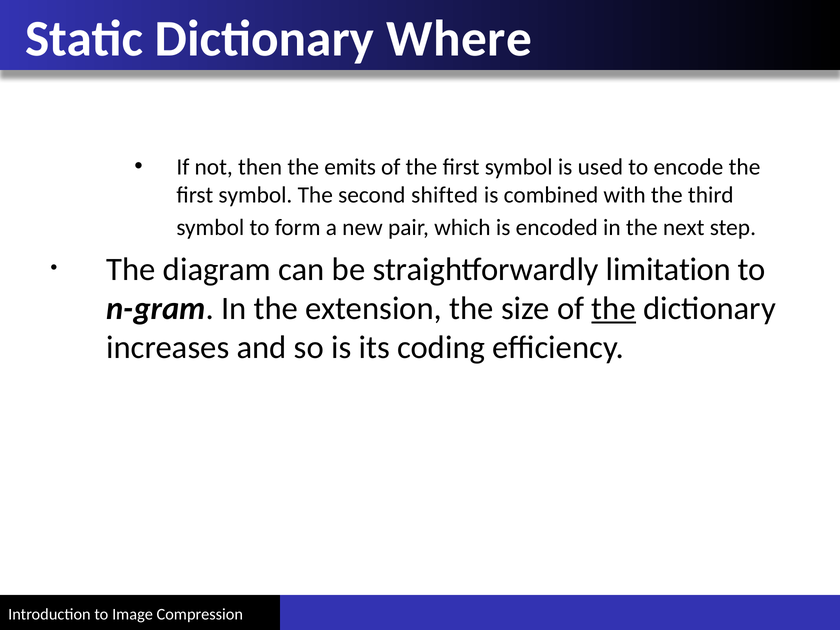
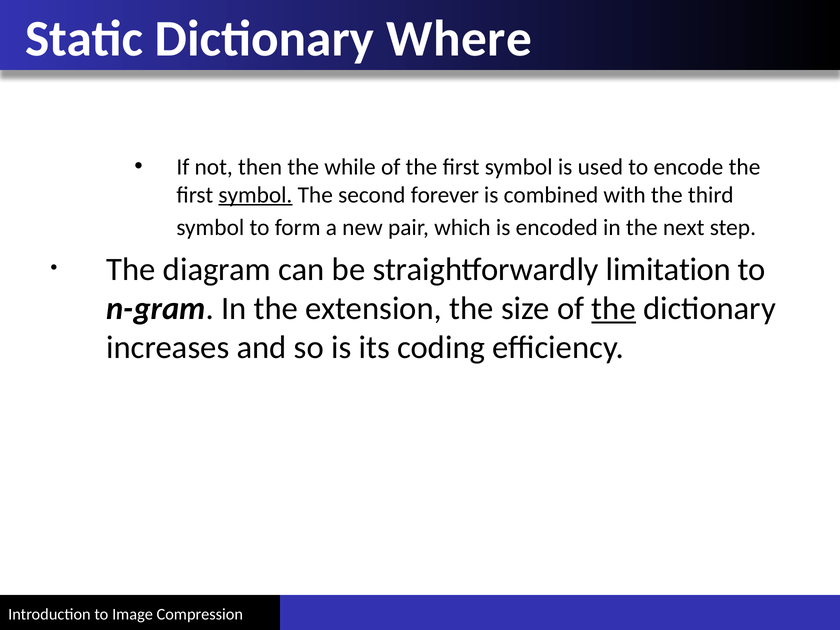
emits: emits -> while
symbol at (255, 195) underline: none -> present
shifted: shifted -> forever
